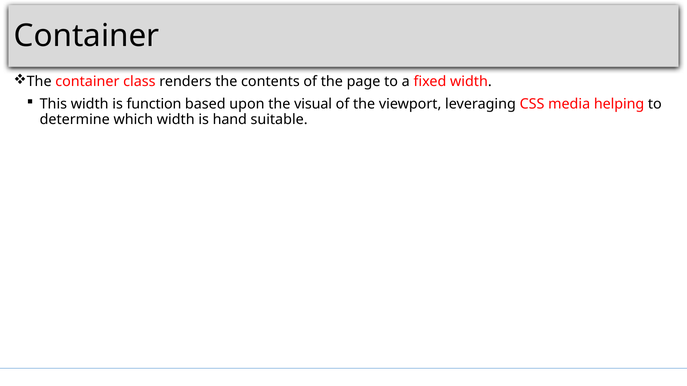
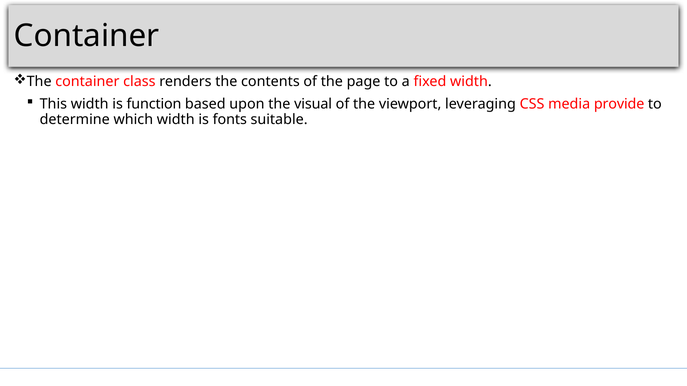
helping: helping -> provide
hand: hand -> fonts
